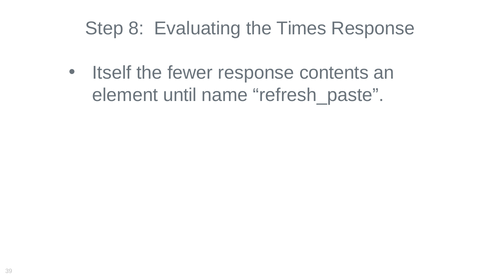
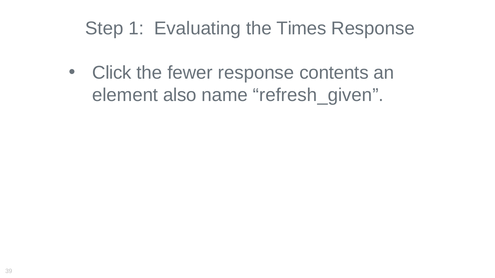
8: 8 -> 1
Itself: Itself -> Click
until: until -> also
refresh_paste: refresh_paste -> refresh_given
